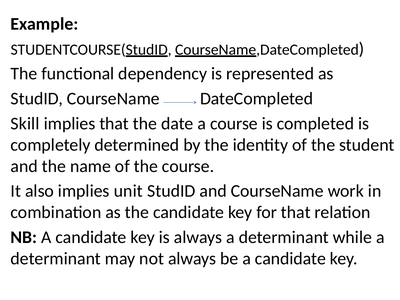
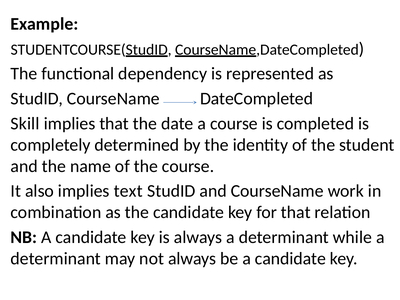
unit: unit -> text
